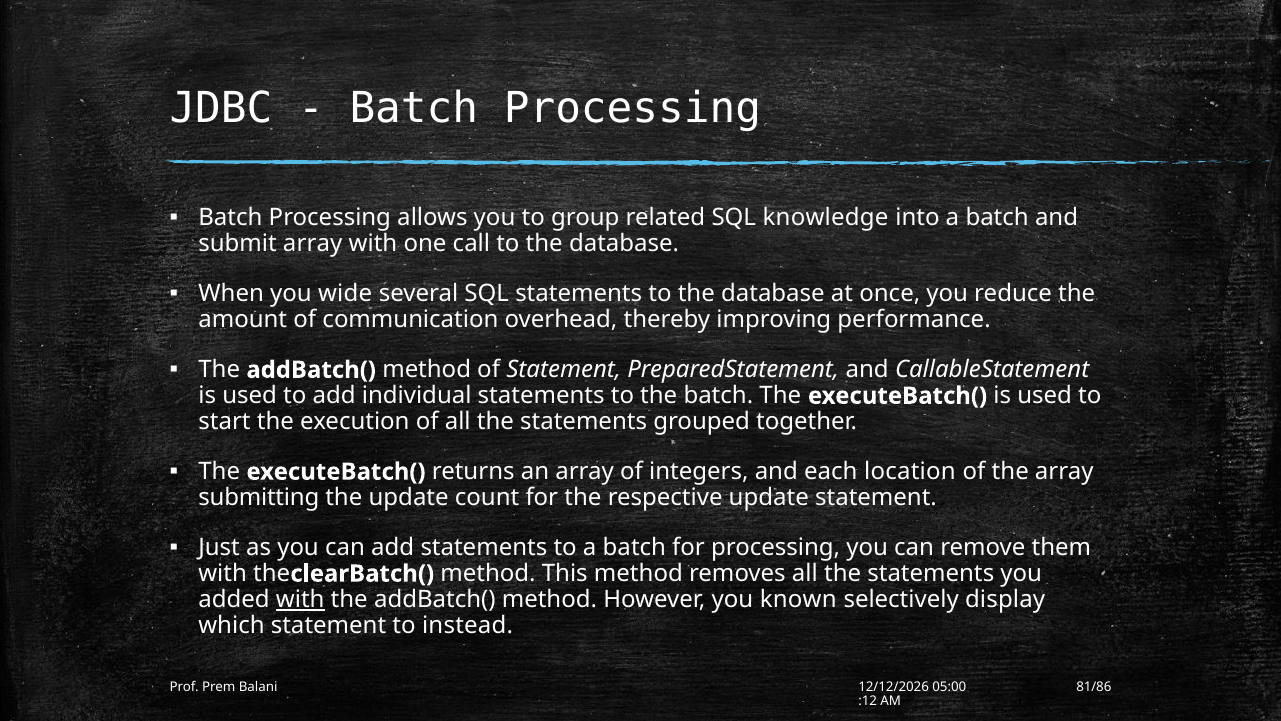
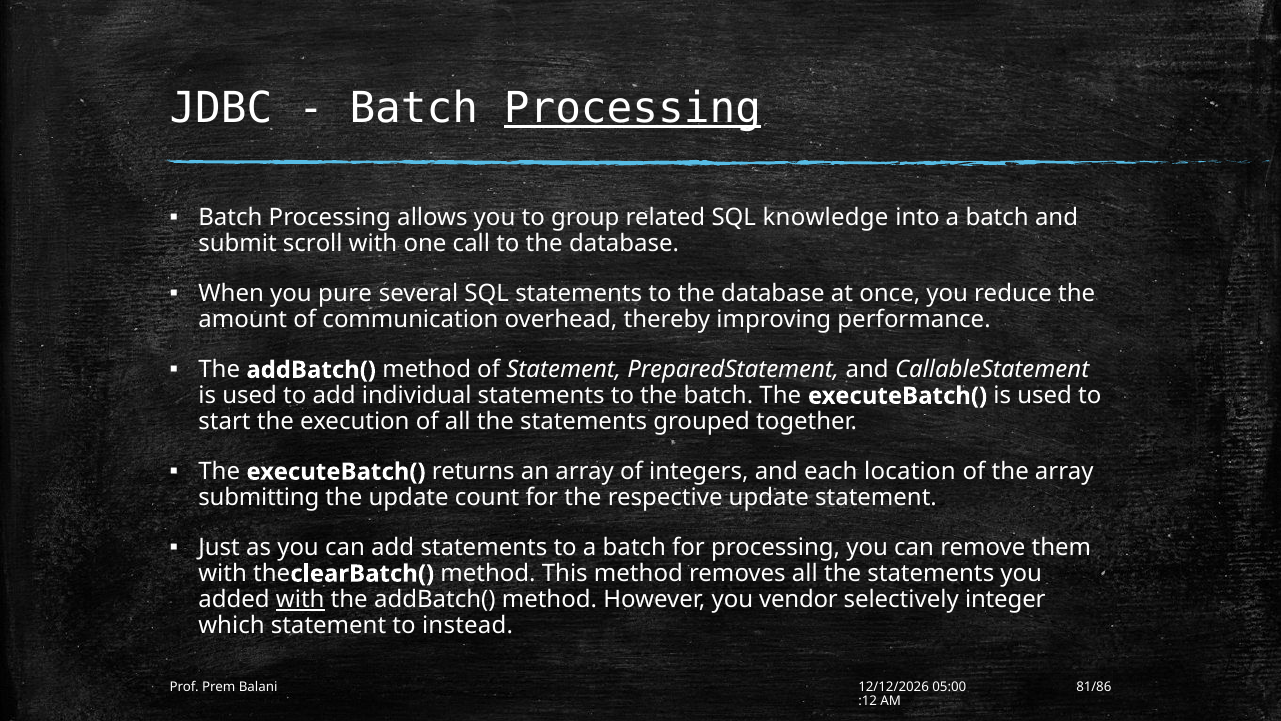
Processing at (632, 108) underline: none -> present
submit array: array -> scroll
wide: wide -> pure
known: known -> vendor
display: display -> integer
